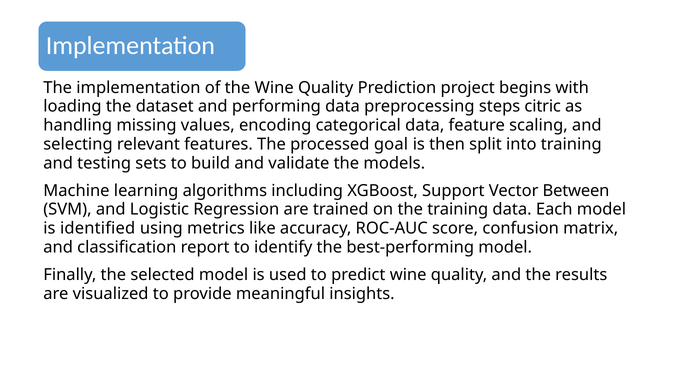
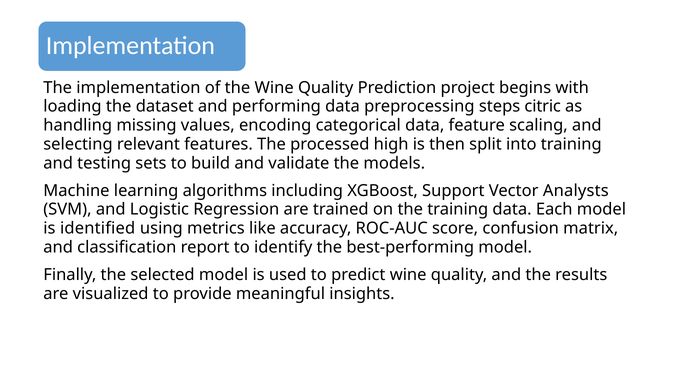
goal: goal -> high
Between: Between -> Analysts
